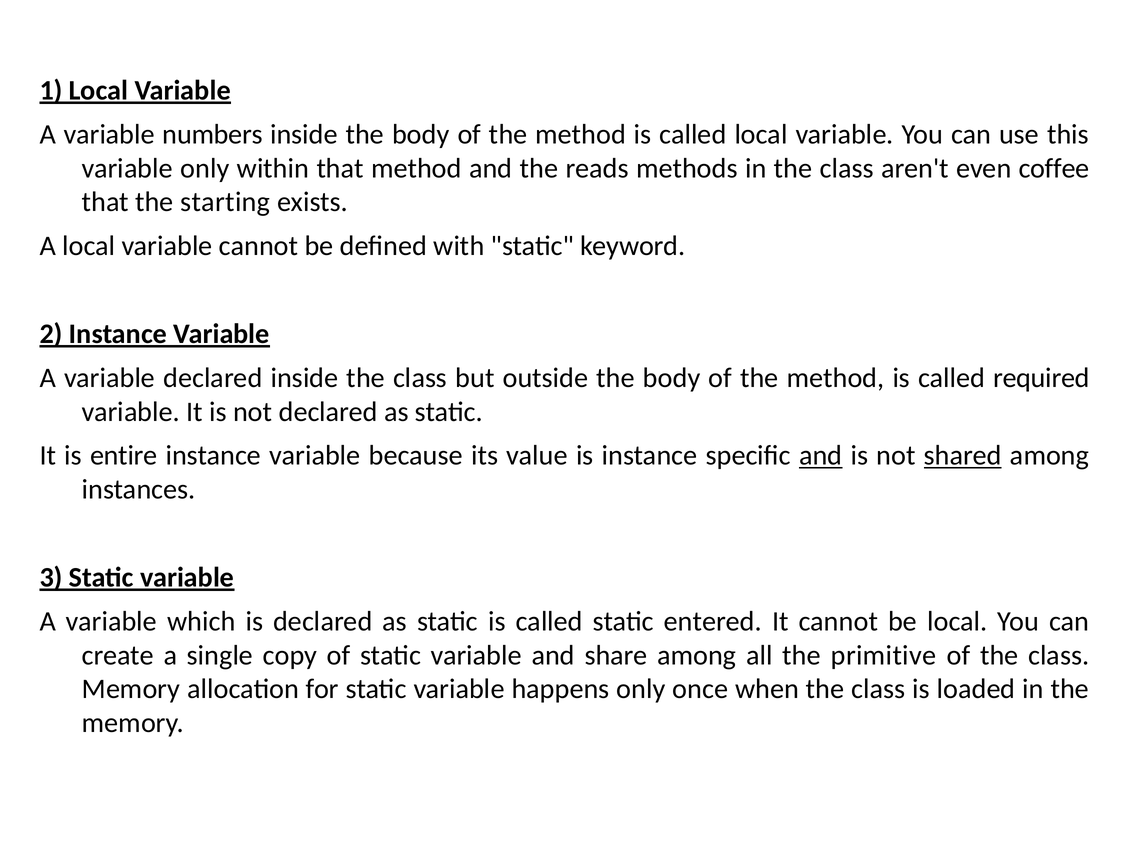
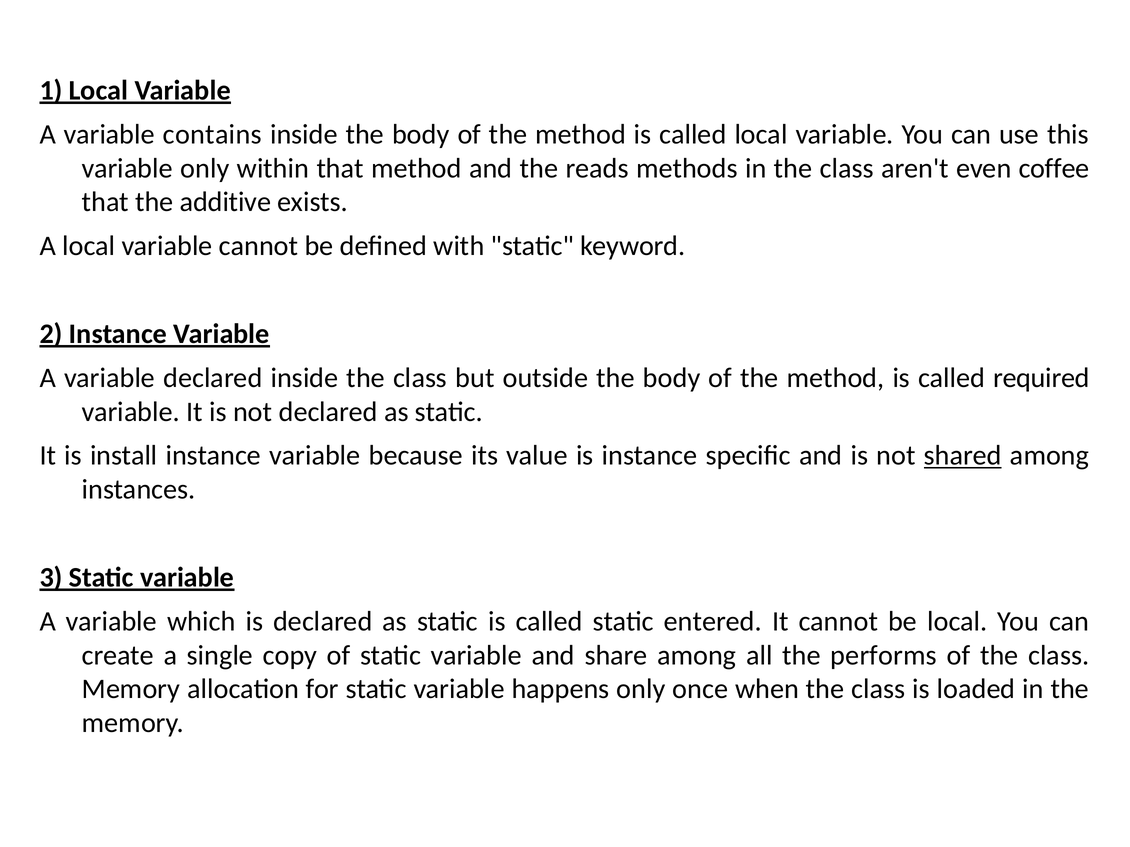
numbers: numbers -> contains
starting: starting -> additive
entire: entire -> install
and at (821, 456) underline: present -> none
primitive: primitive -> performs
